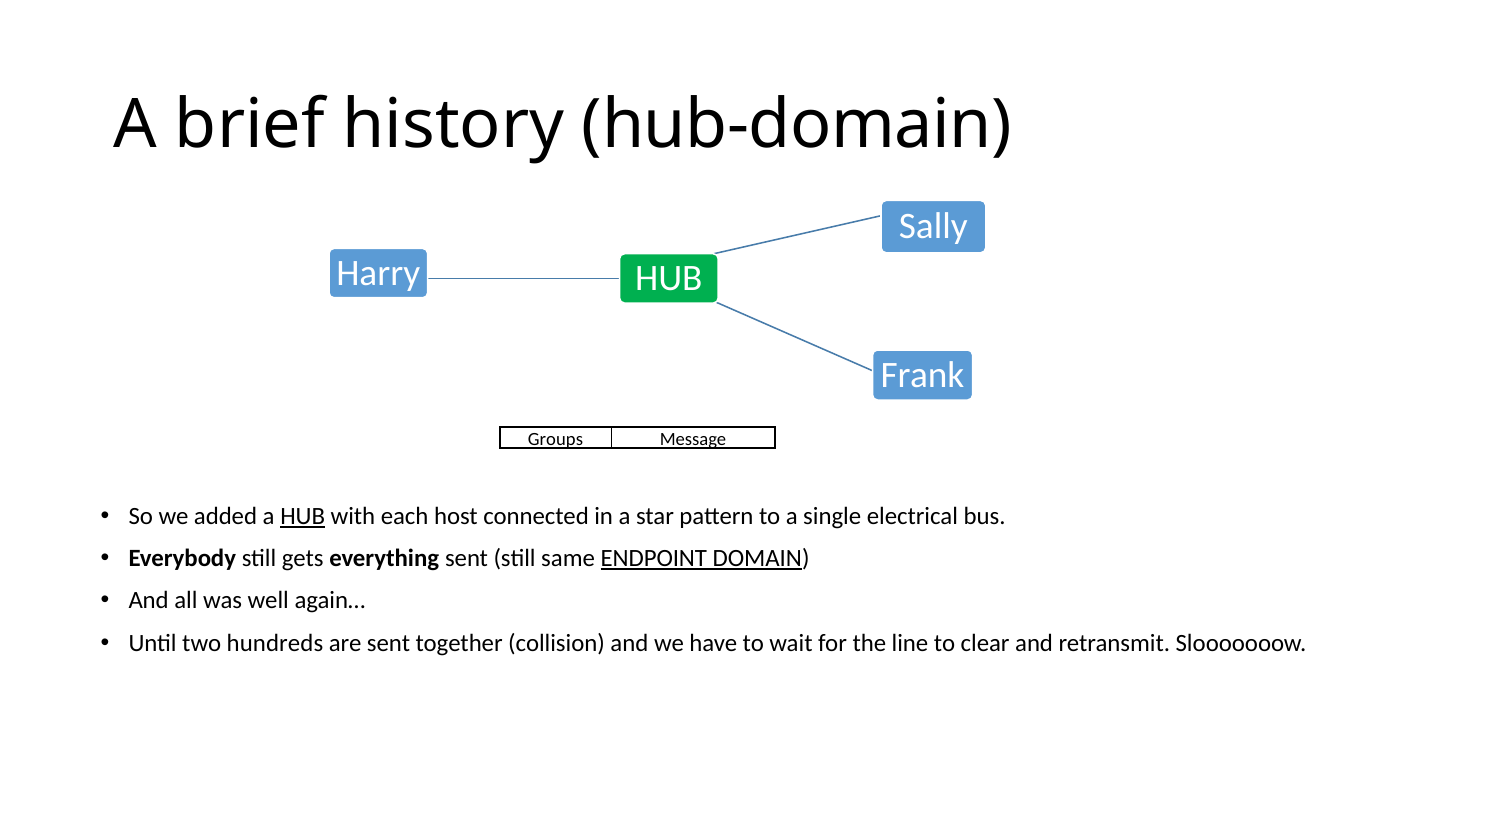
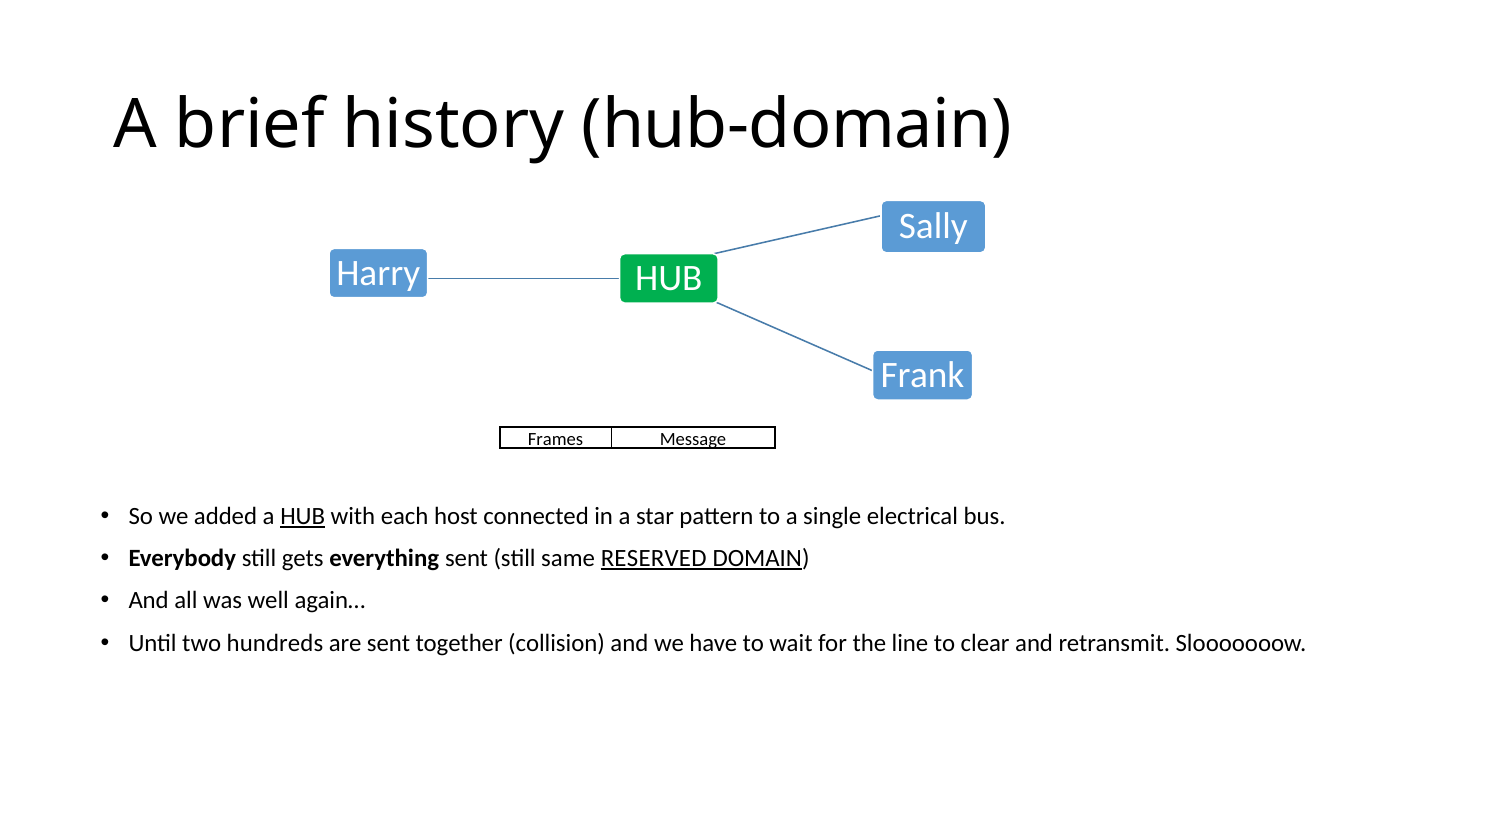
Groups: Groups -> Frames
ENDPOINT: ENDPOINT -> RESERVED
